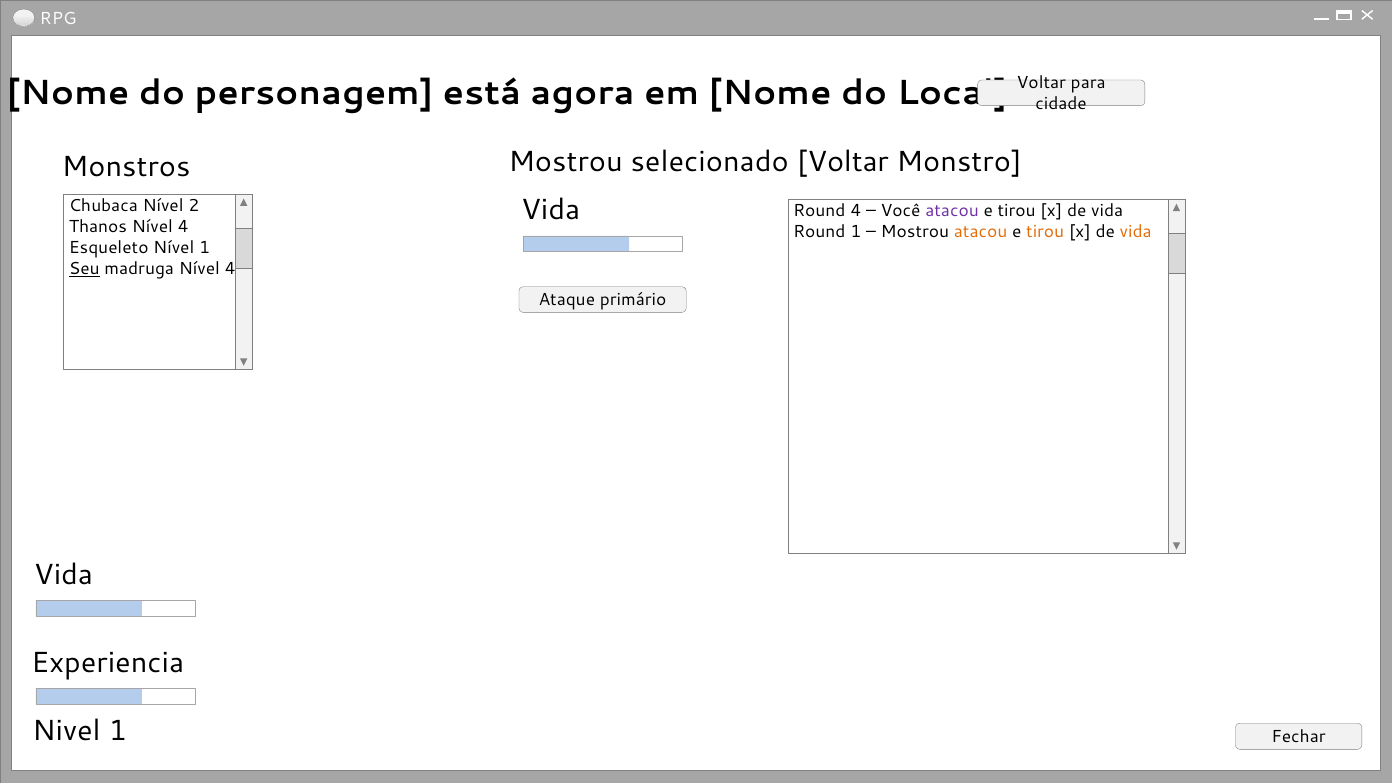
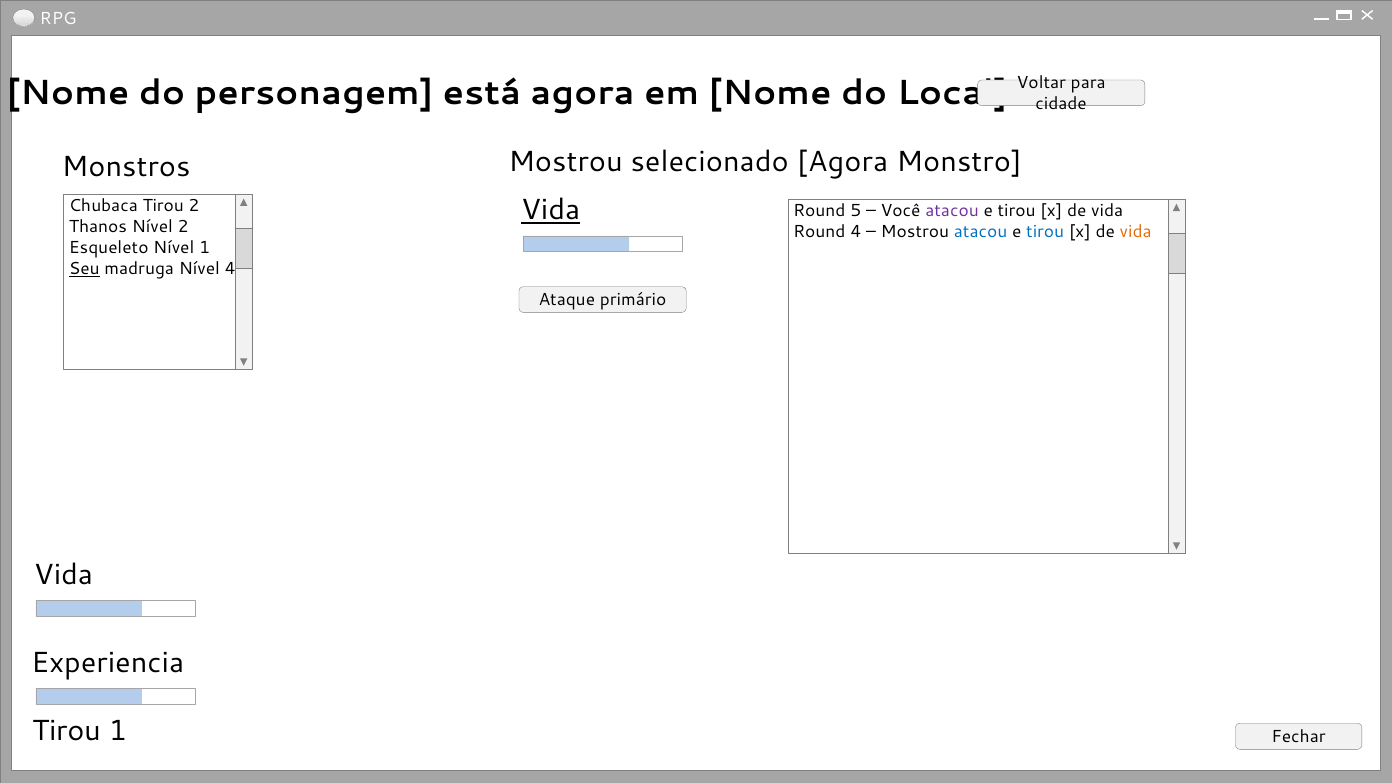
selecionado Voltar: Voltar -> Agora
Vida at (551, 210) underline: none -> present
Chubaca Nível: Nível -> Tirou
Round 4: 4 -> 5
Thanos Nível 4: 4 -> 2
Round 1: 1 -> 4
atacou at (981, 232) colour: orange -> blue
tirou at (1045, 232) colour: orange -> blue
Nivel at (66, 731): Nivel -> Tirou
